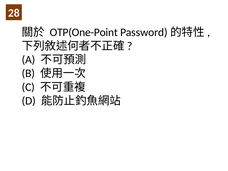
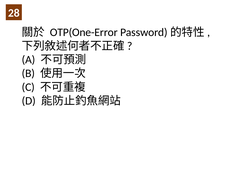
OTP(One-Point: OTP(One-Point -> OTP(One-Error
